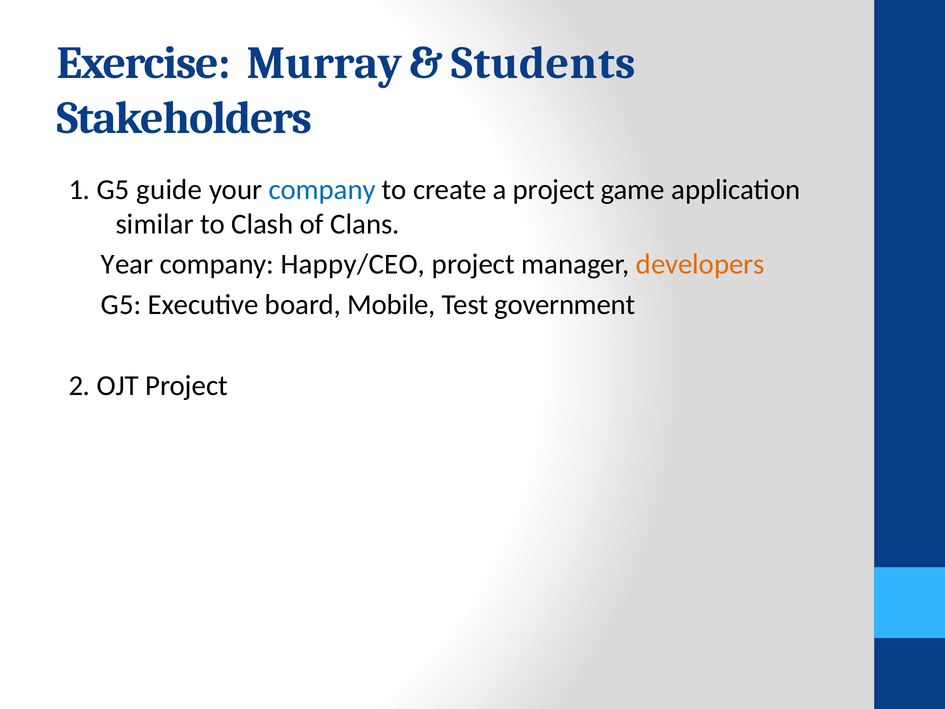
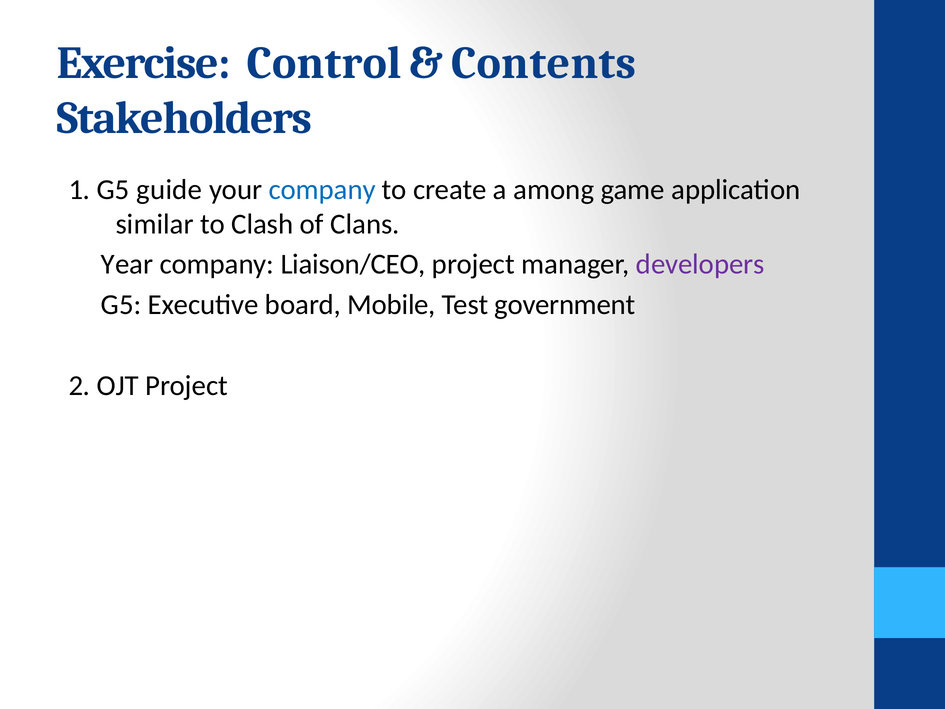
Murray: Murray -> Control
Students: Students -> Contents
a project: project -> among
Happy/CEO: Happy/CEO -> Liaison/CEO
developers colour: orange -> purple
